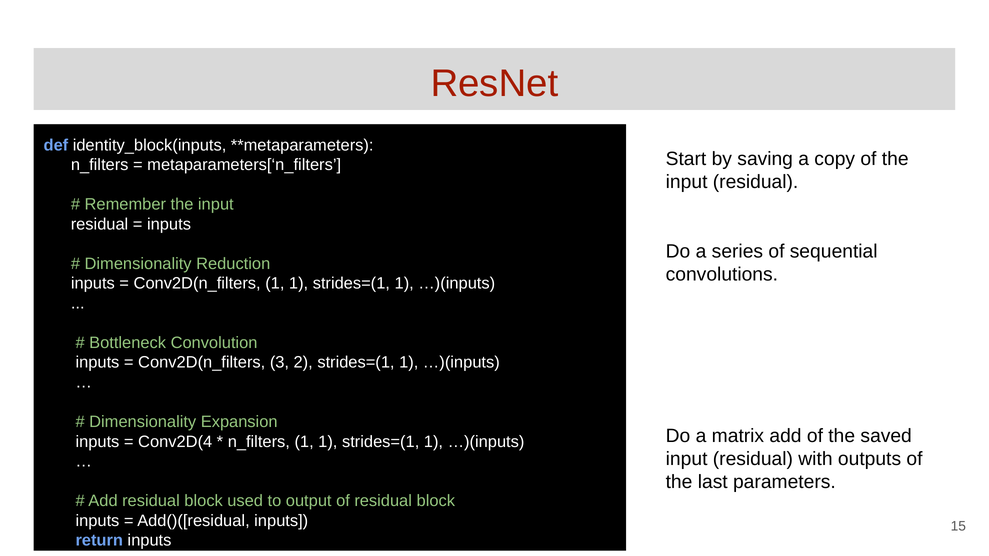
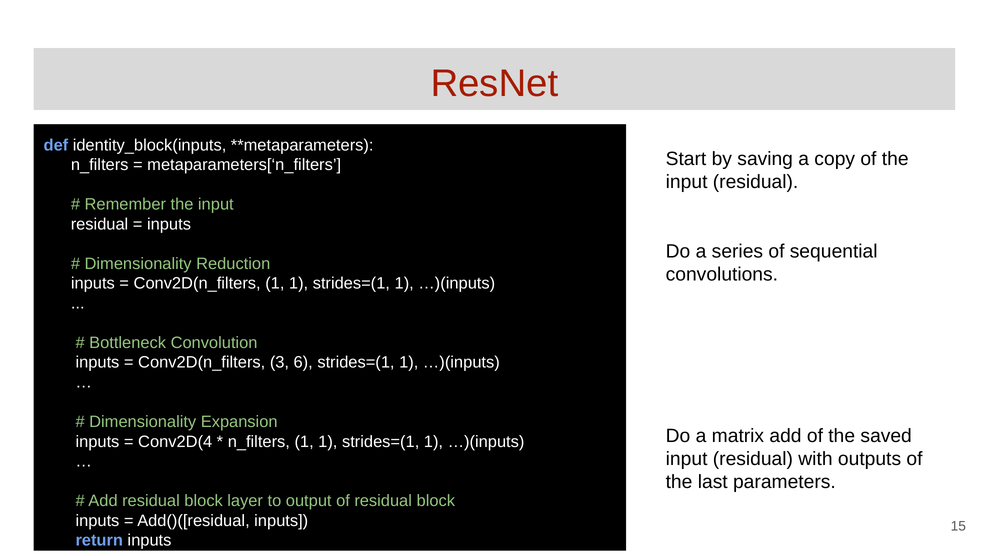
2: 2 -> 6
used: used -> layer
